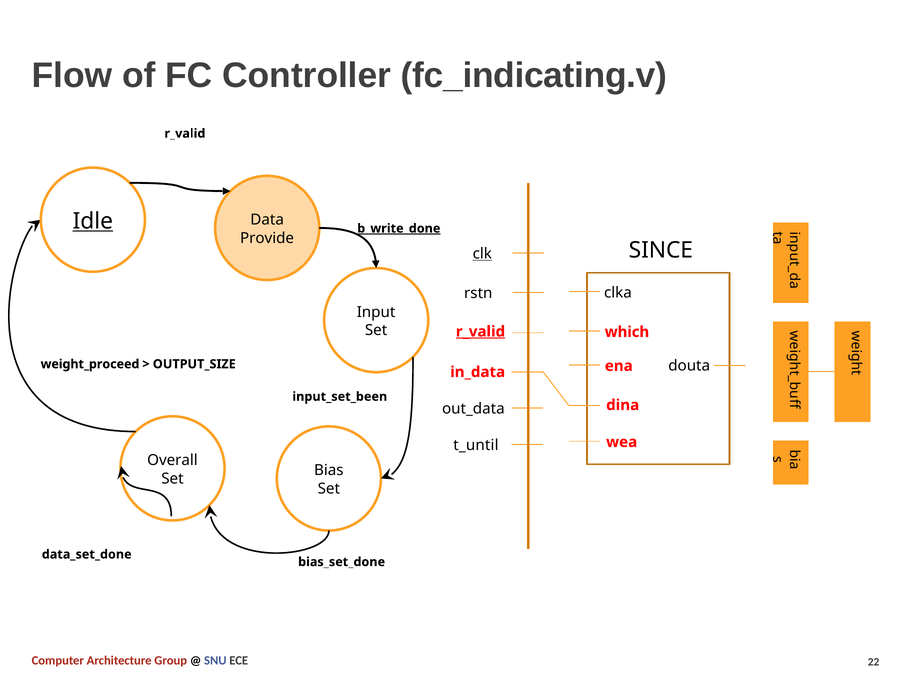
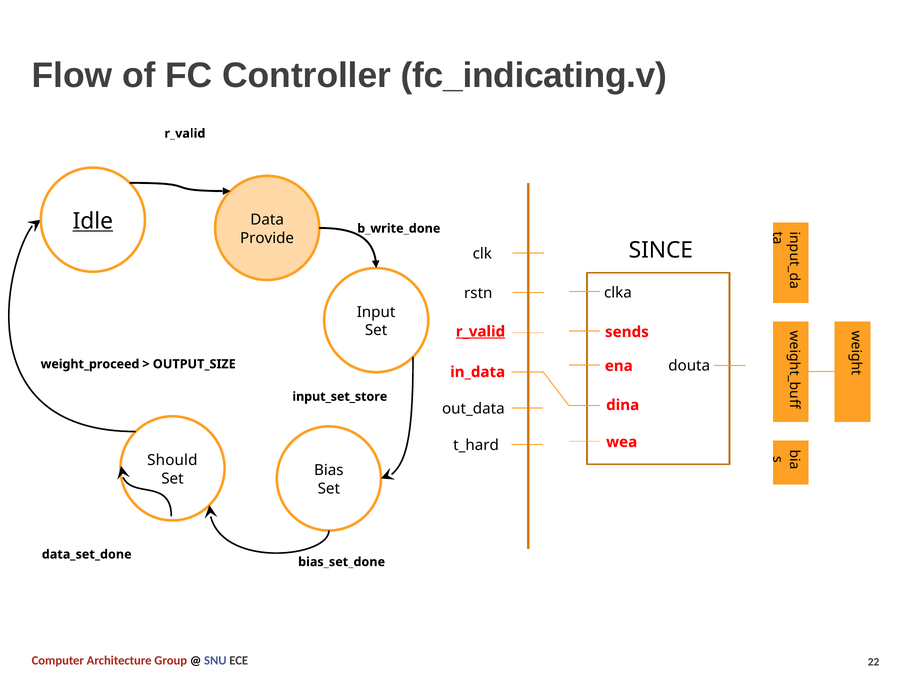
b_write_done underline: present -> none
clk underline: present -> none
which: which -> sends
input_set_been: input_set_been -> input_set_store
t_until: t_until -> t_hard
Overall: Overall -> Should
